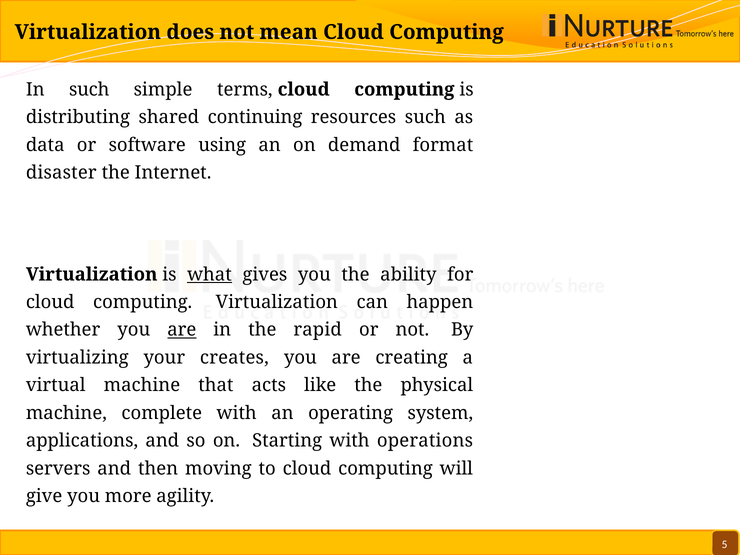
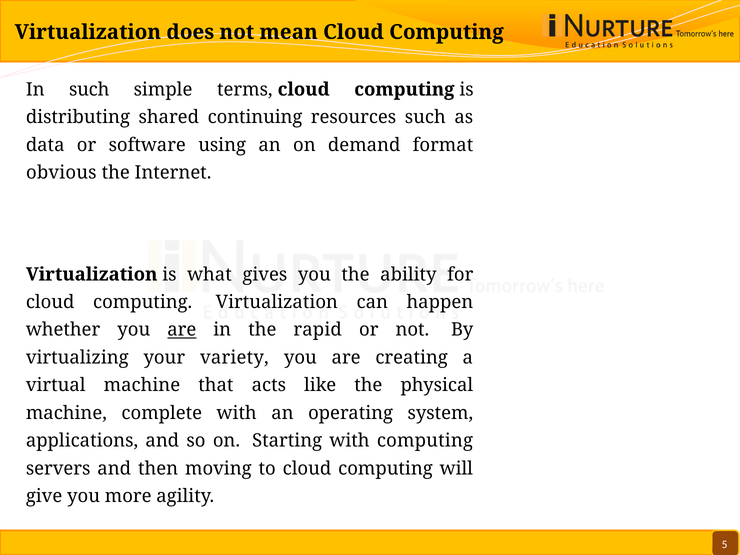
disaster: disaster -> obvious
what underline: present -> none
creates: creates -> variety
with operations: operations -> computing
